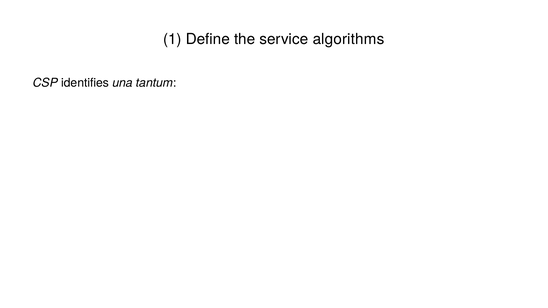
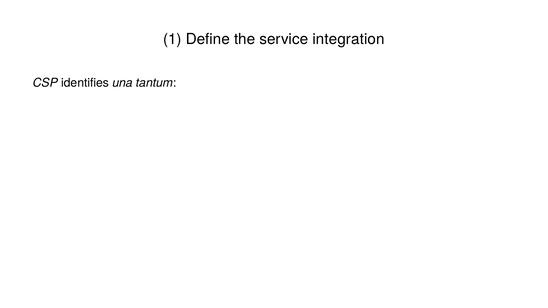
algorithms: algorithms -> integration
